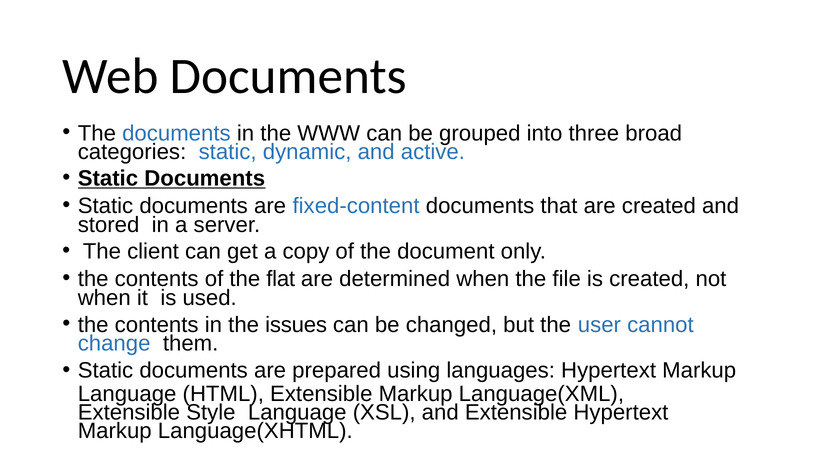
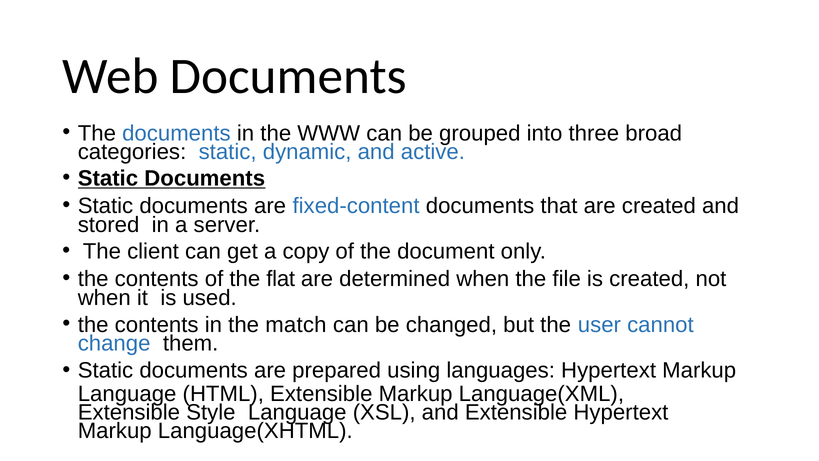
issues: issues -> match
